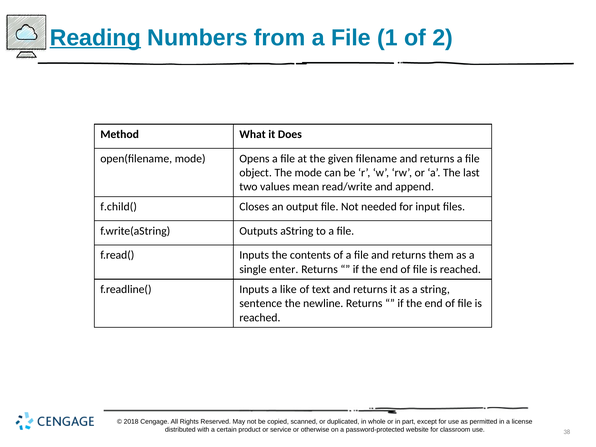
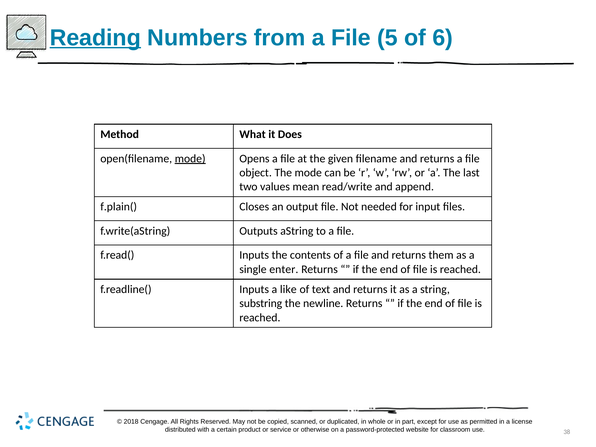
1: 1 -> 5
2: 2 -> 6
mode at (190, 159) underline: none -> present
f.child(: f.child( -> f.plain(
sentence: sentence -> substring
